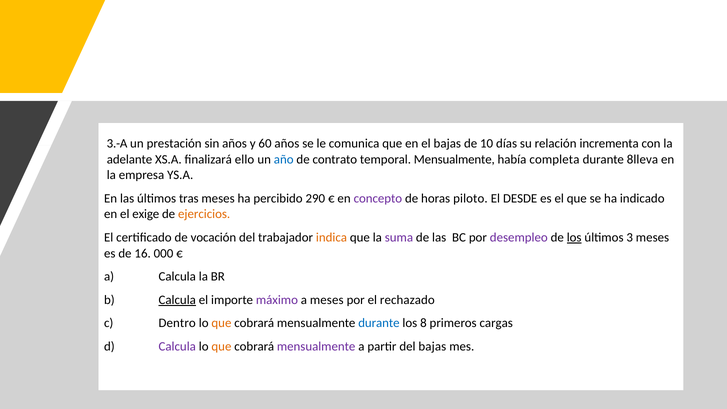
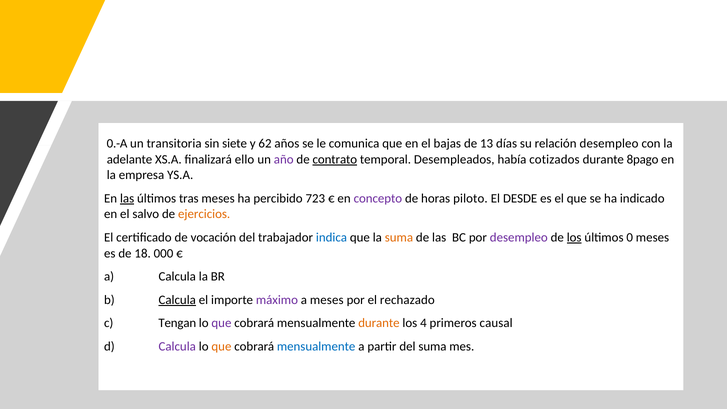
3.-A: 3.-A -> 0.-A
prestación: prestación -> transitoria
sin años: años -> siete
60: 60 -> 62
10: 10 -> 13
relación incrementa: incrementa -> desempleo
año colour: blue -> purple
contrato underline: none -> present
temporal Mensualmente: Mensualmente -> Desempleados
completa: completa -> cotizados
8lleva: 8lleva -> 8pago
las at (127, 198) underline: none -> present
290: 290 -> 723
exige: exige -> salvo
indica colour: orange -> blue
suma at (399, 237) colour: purple -> orange
3: 3 -> 0
16: 16 -> 18
Dentro: Dentro -> Tengan
que at (221, 323) colour: orange -> purple
durante at (379, 323) colour: blue -> orange
8: 8 -> 4
cargas: cargas -> causal
mensualmente at (316, 346) colour: purple -> blue
del bajas: bajas -> suma
